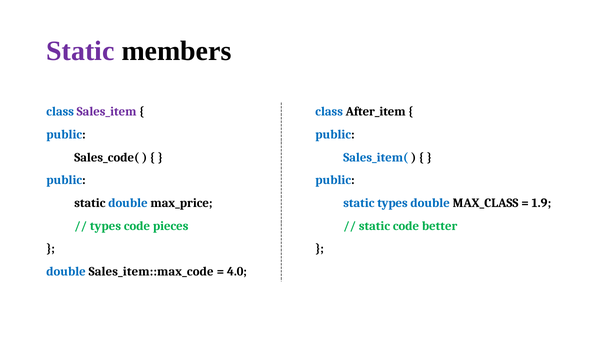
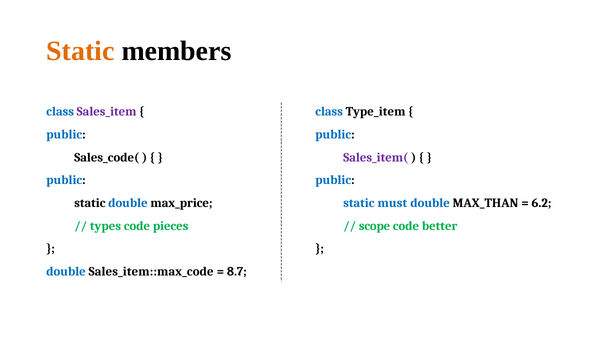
Static at (80, 51) colour: purple -> orange
After_item: After_item -> Type_item
Sales_item( colour: blue -> purple
static types: types -> must
MAX_CLASS: MAX_CLASS -> MAX_THAN
1.9: 1.9 -> 6.2
static at (375, 226): static -> scope
4.0: 4.0 -> 8.7
